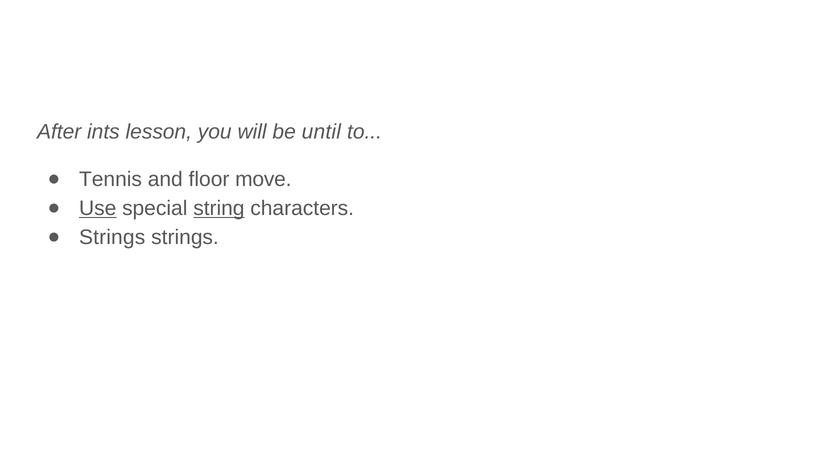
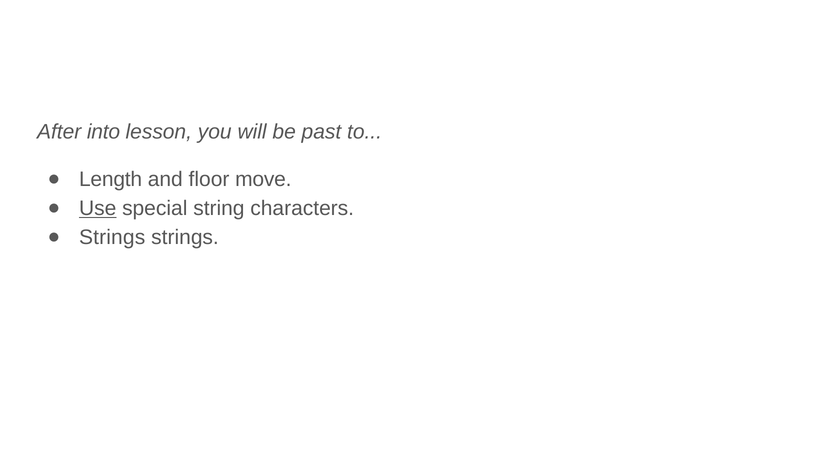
ints: ints -> into
until: until -> past
Tennis: Tennis -> Length
string underline: present -> none
